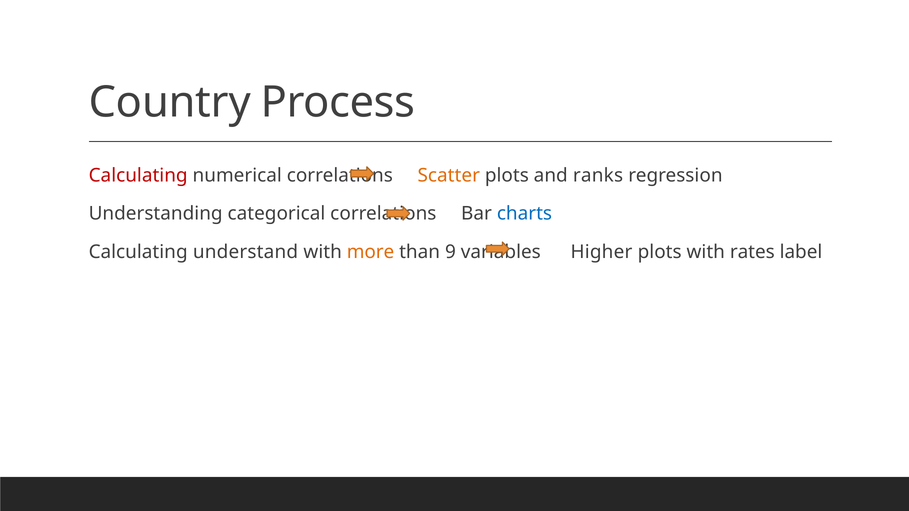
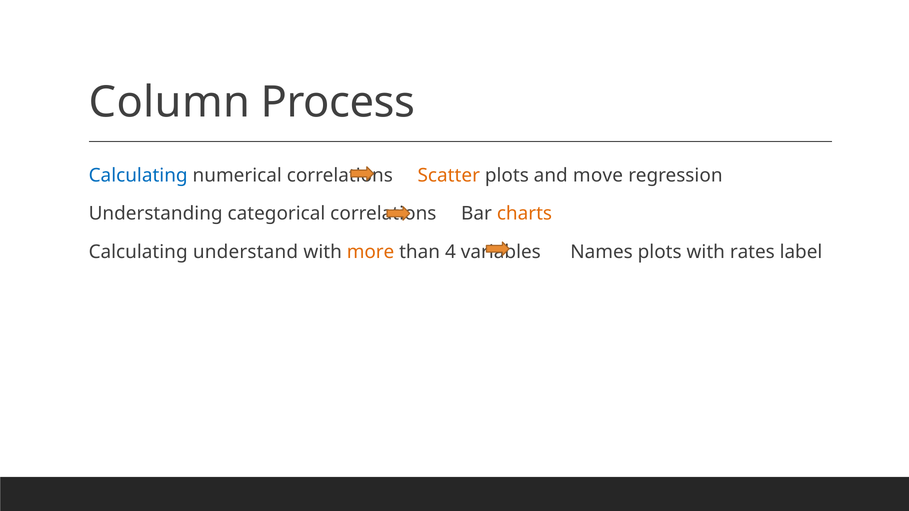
Country: Country -> Column
Calculating at (138, 176) colour: red -> blue
ranks: ranks -> move
charts colour: blue -> orange
9: 9 -> 4
Higher: Higher -> Names
